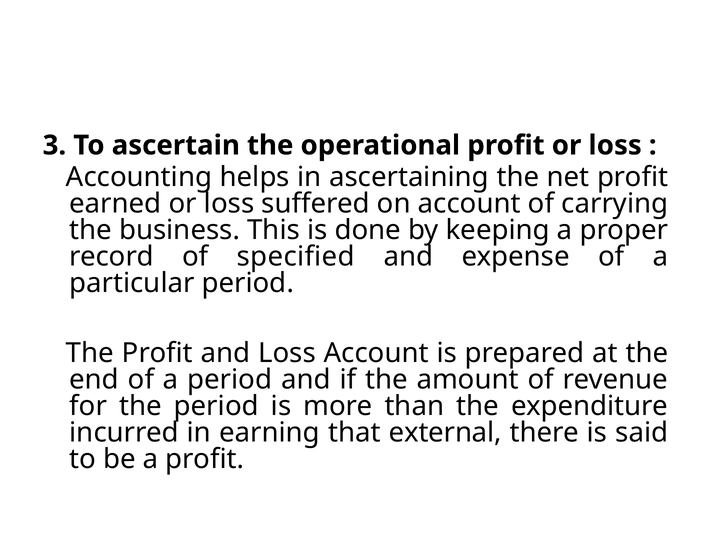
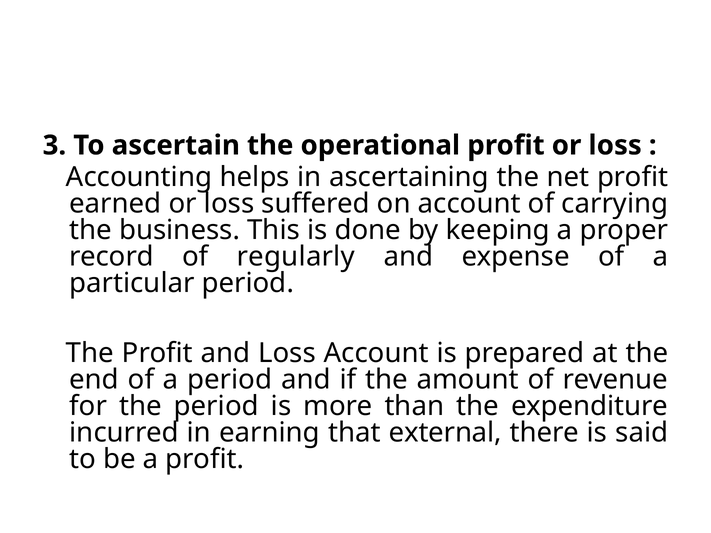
specified: specified -> regularly
